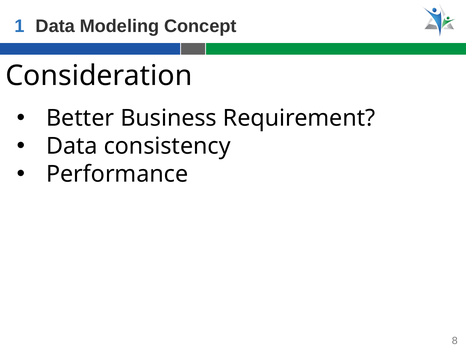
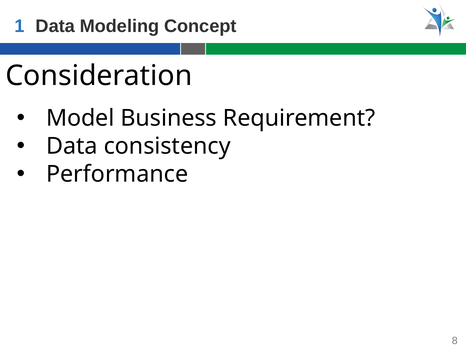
Better: Better -> Model
